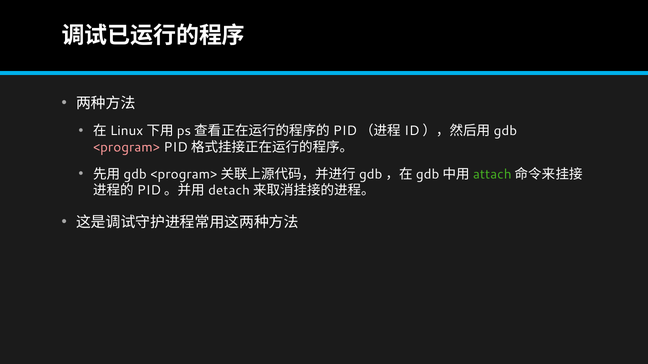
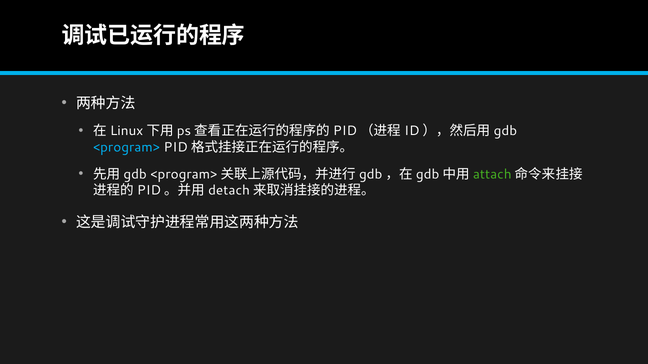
<program> colour: pink -> light blue
